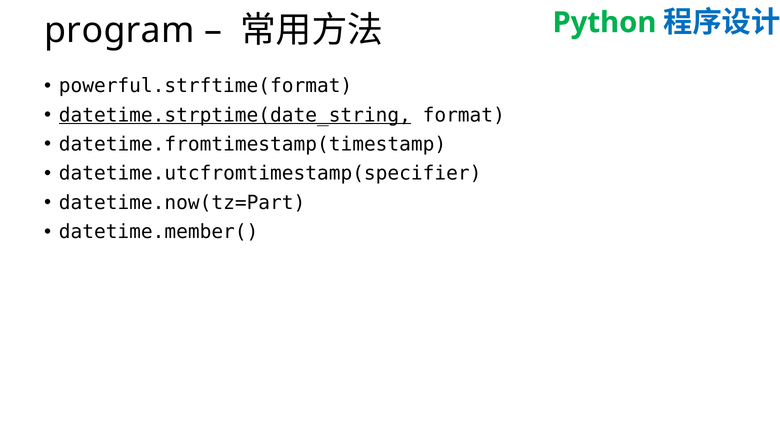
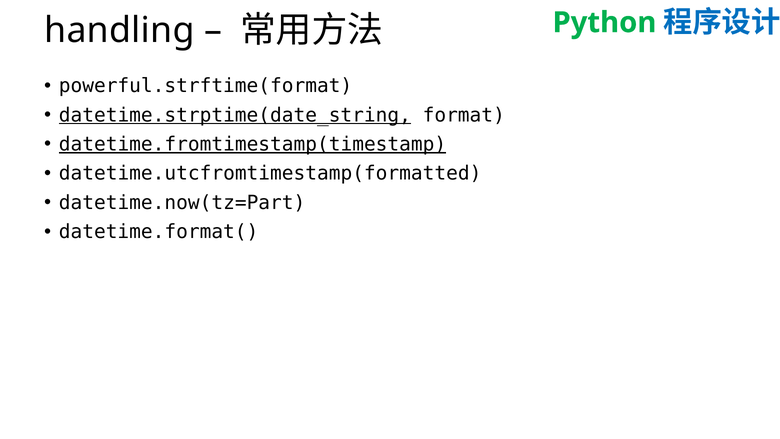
program: program -> handling
datetime.fromtimestamp(timestamp underline: none -> present
datetime.utcfromtimestamp(specifier: datetime.utcfromtimestamp(specifier -> datetime.utcfromtimestamp(formatted
datetime.member(: datetime.member( -> datetime.format(
